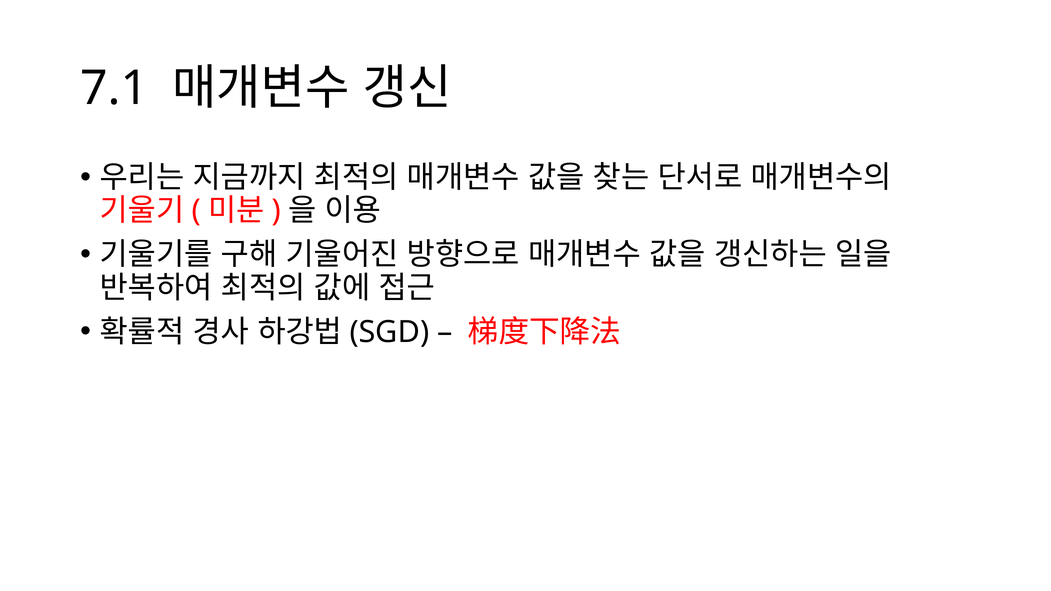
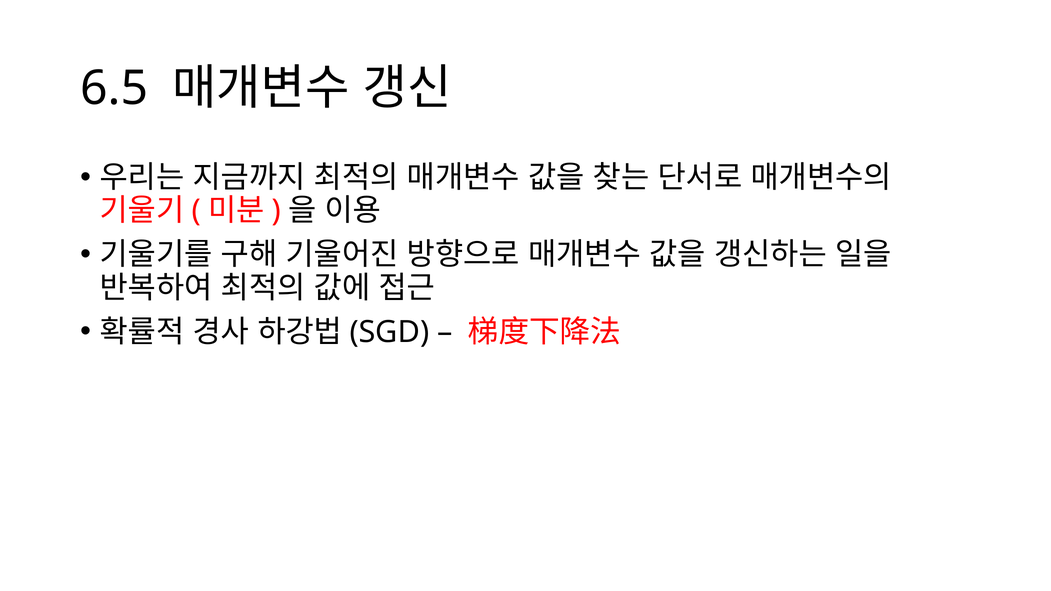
7.1: 7.1 -> 6.5
